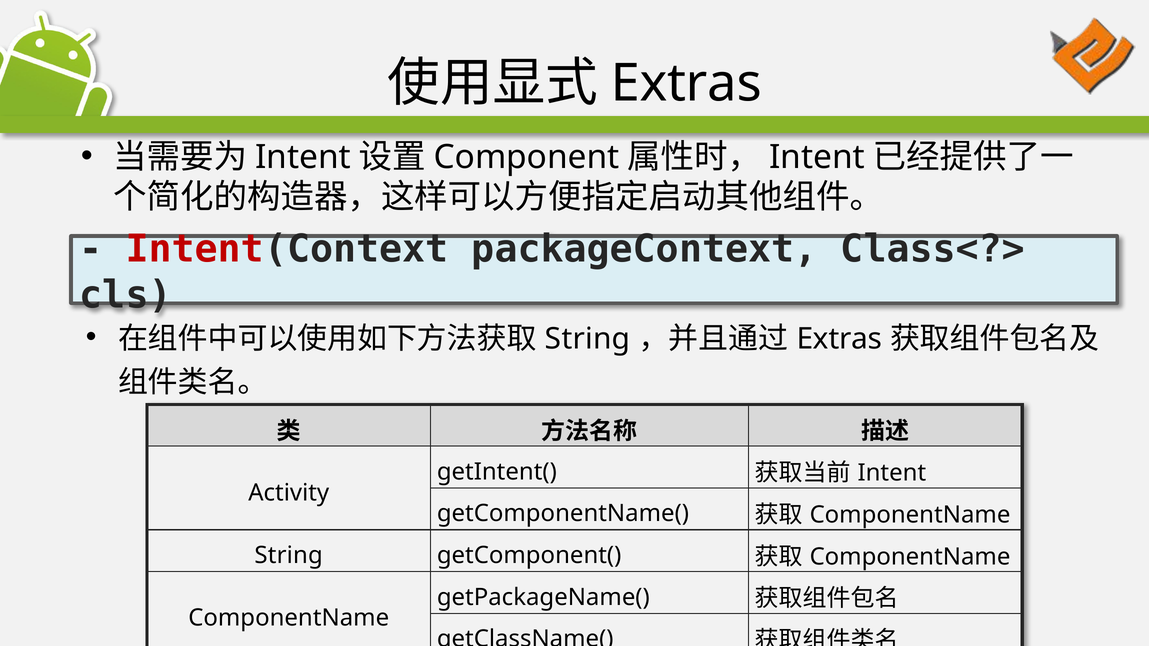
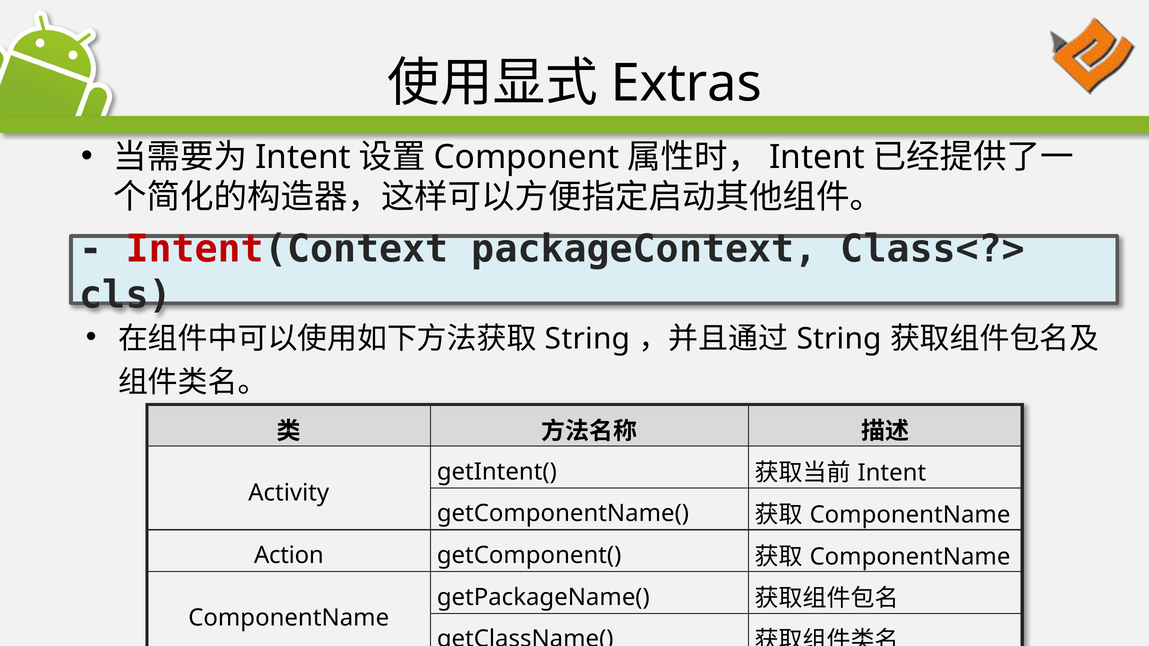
Extras at (839, 339): Extras -> String
String at (289, 556): String -> Action
